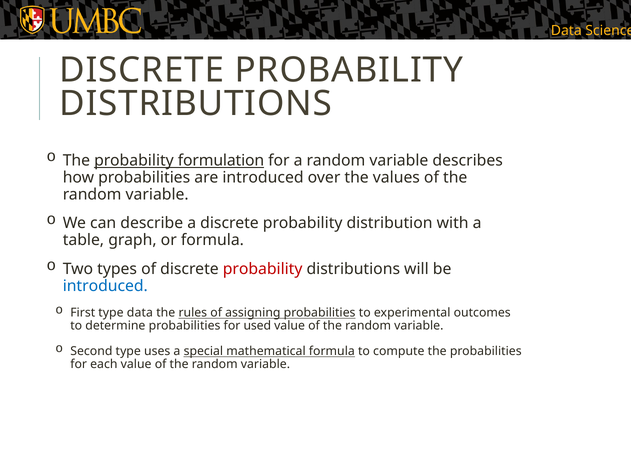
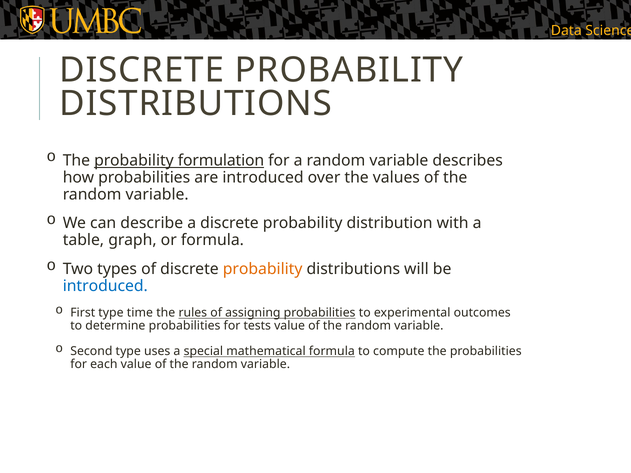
probability at (263, 269) colour: red -> orange
type data: data -> time
used: used -> tests
